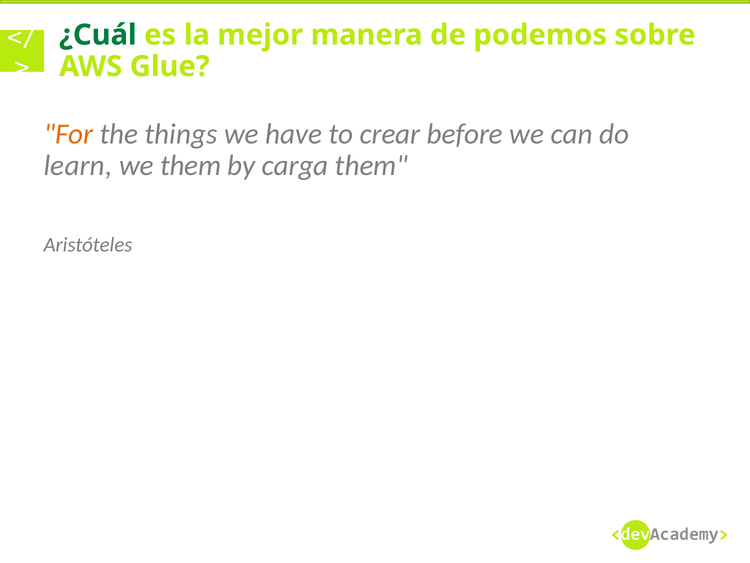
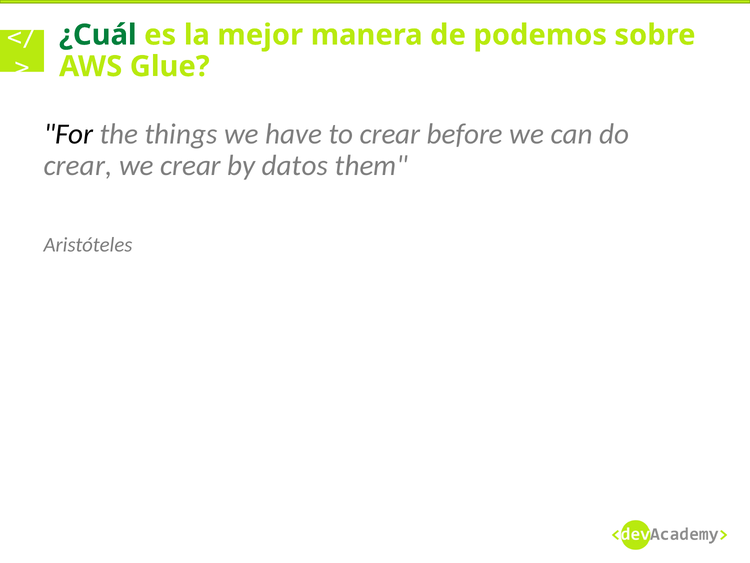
For colour: orange -> black
learn at (78, 165): learn -> crear
we them: them -> crear
carga: carga -> datos
